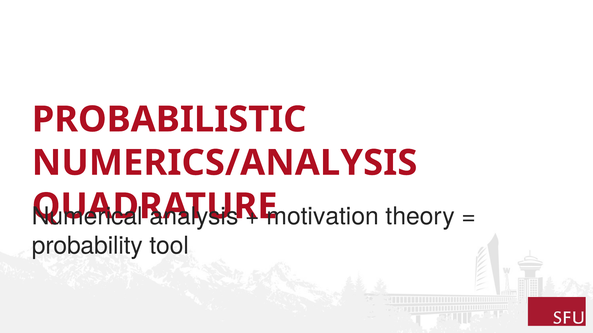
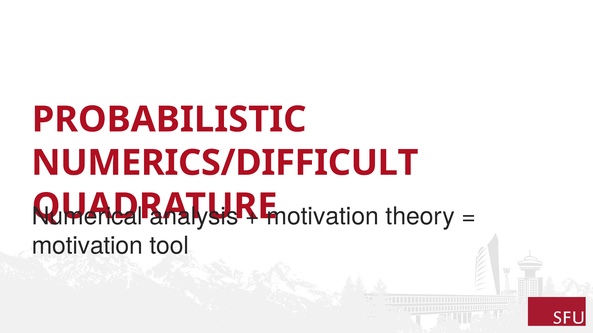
NUMERICS/ANALYSIS: NUMERICS/ANALYSIS -> NUMERICS/DIFFICULT
probability at (87, 246): probability -> motivation
